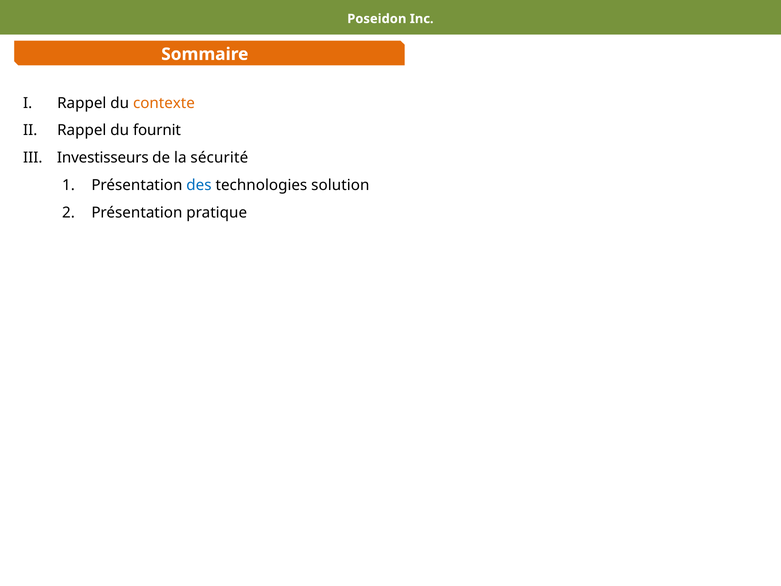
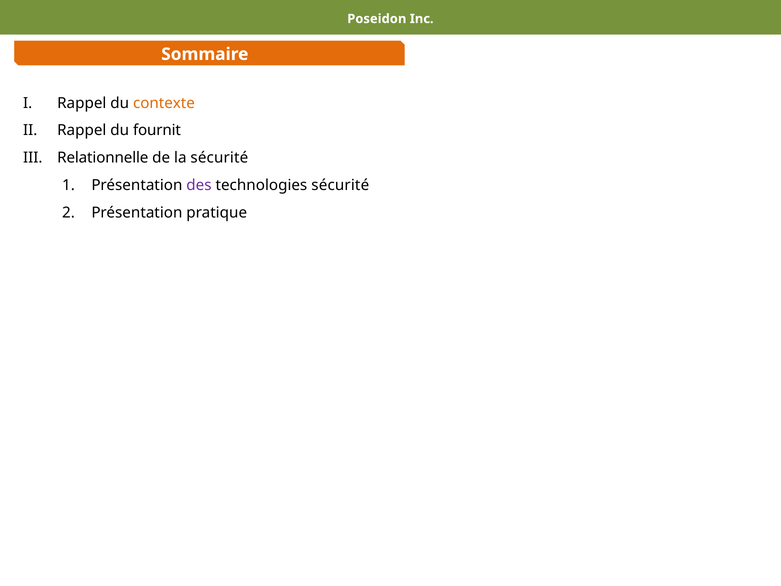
Investisseurs: Investisseurs -> Relationnelle
des colour: blue -> purple
technologies solution: solution -> sécurité
